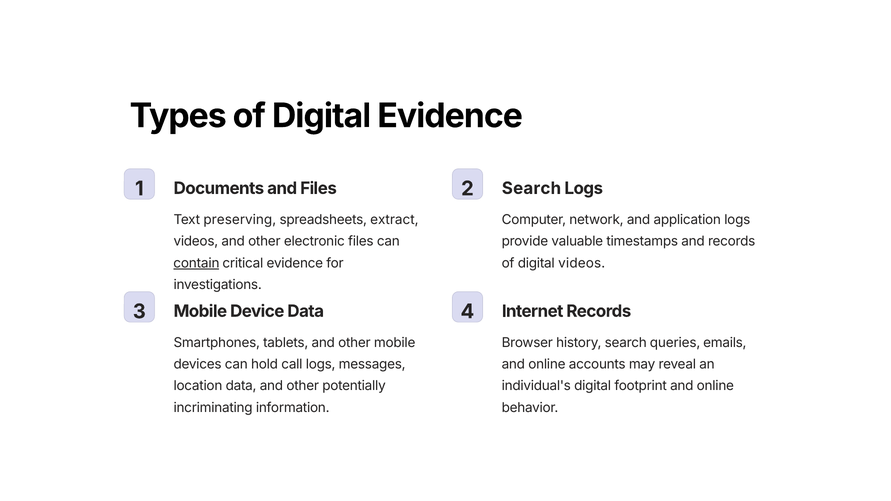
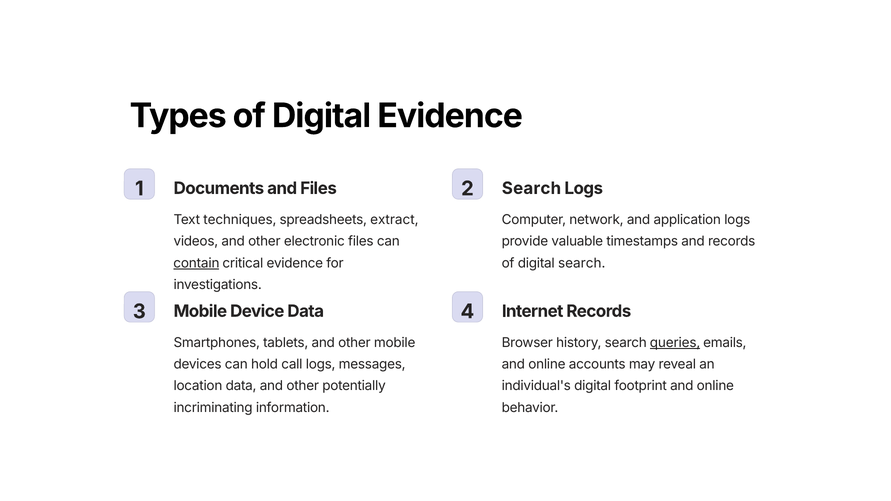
preserving: preserving -> techniques
digital videos: videos -> search
queries underline: none -> present
